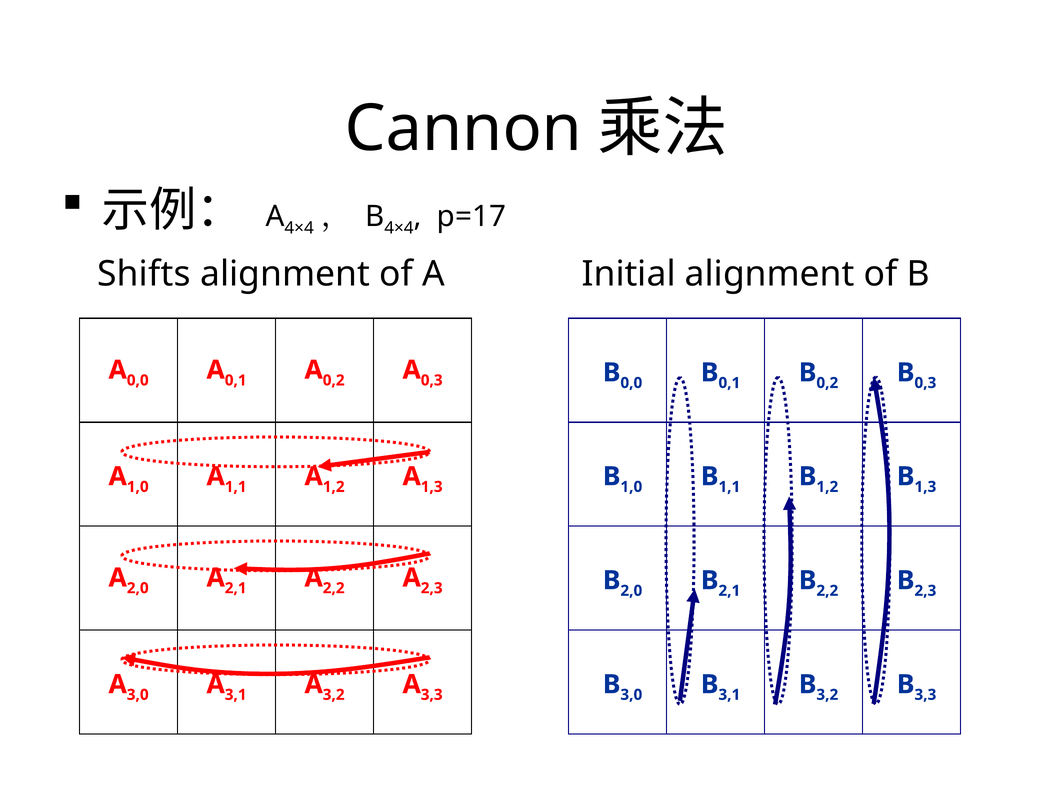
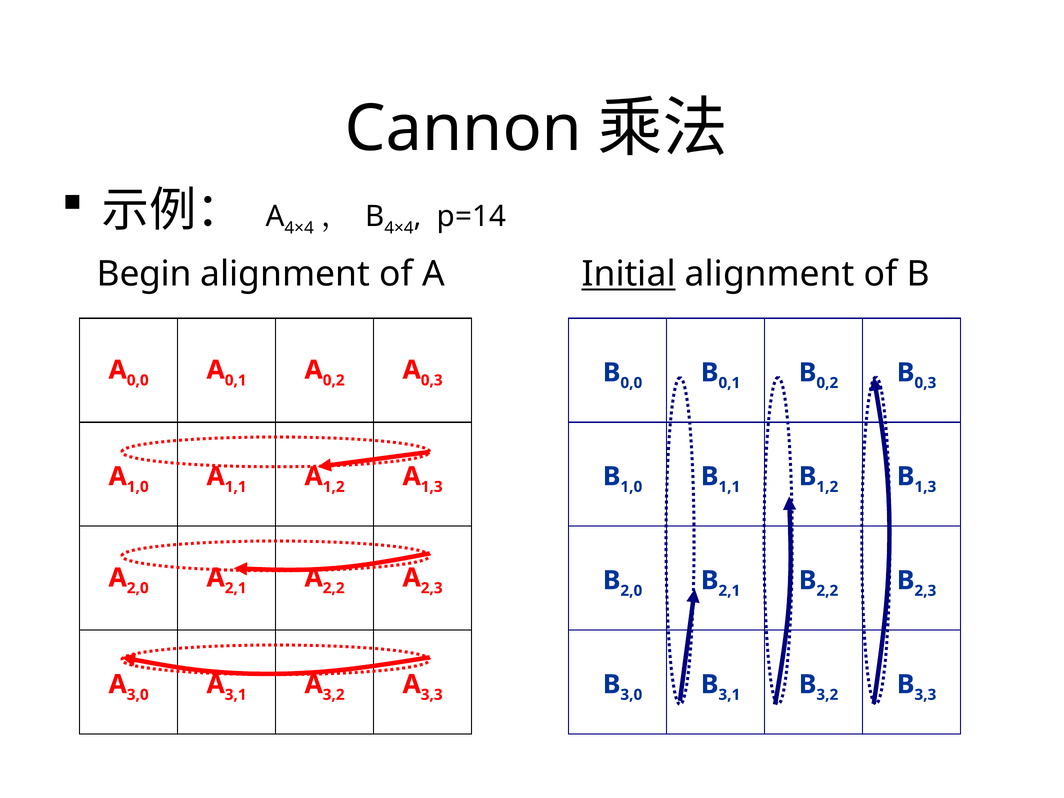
p=17: p=17 -> p=14
Shifts: Shifts -> Begin
Initial underline: none -> present
